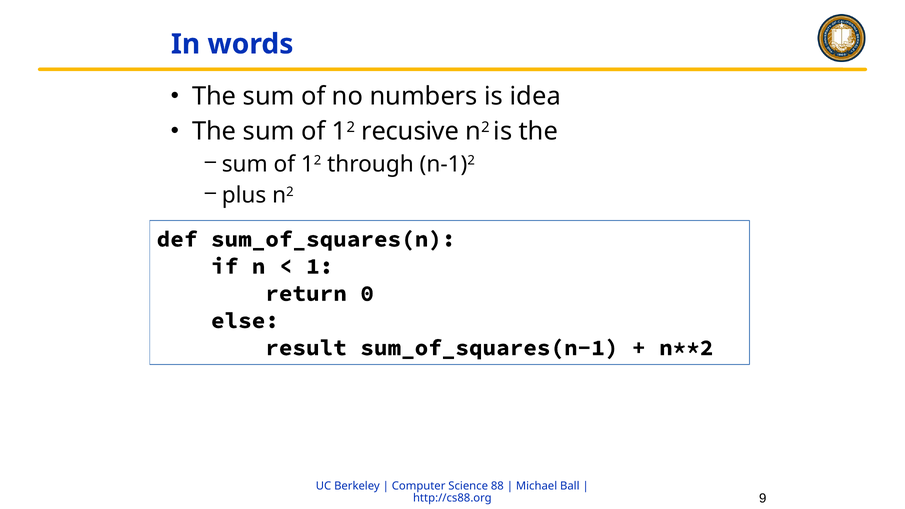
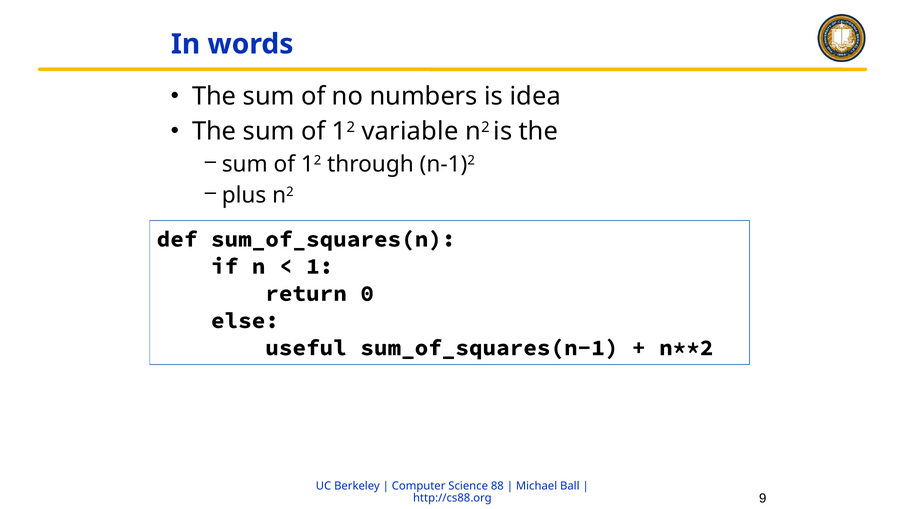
recusive: recusive -> variable
result: result -> useful
